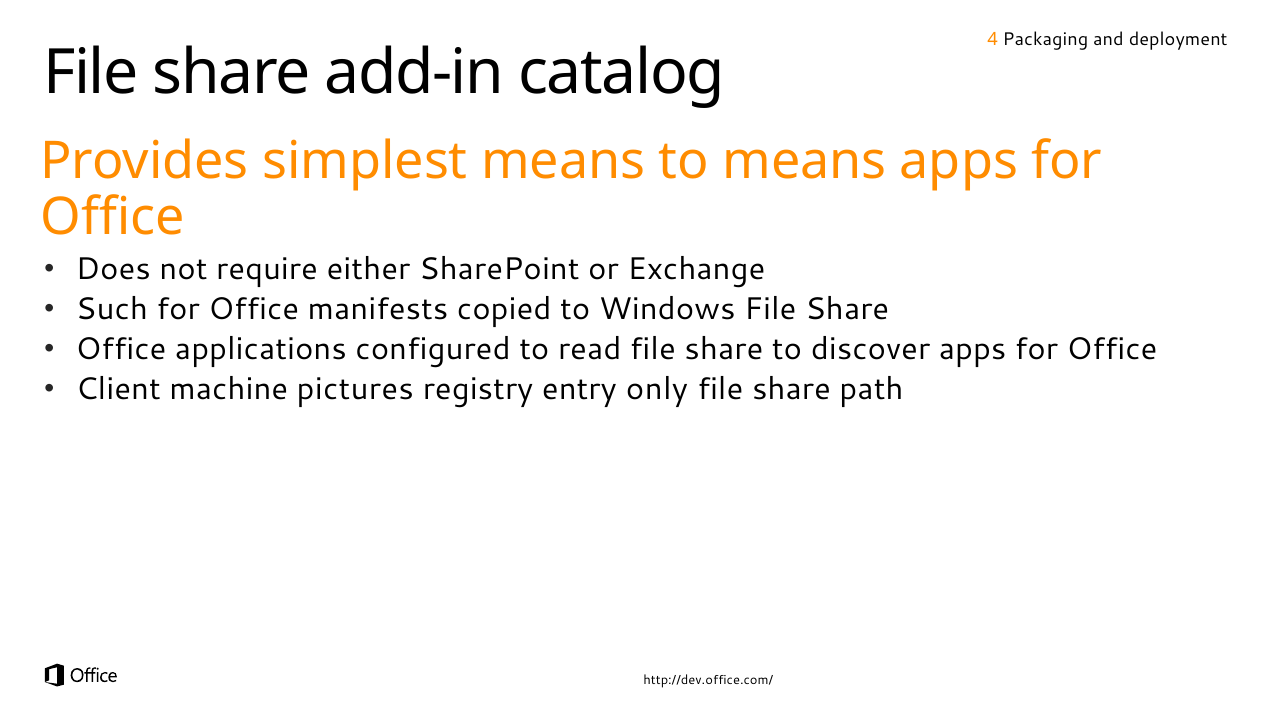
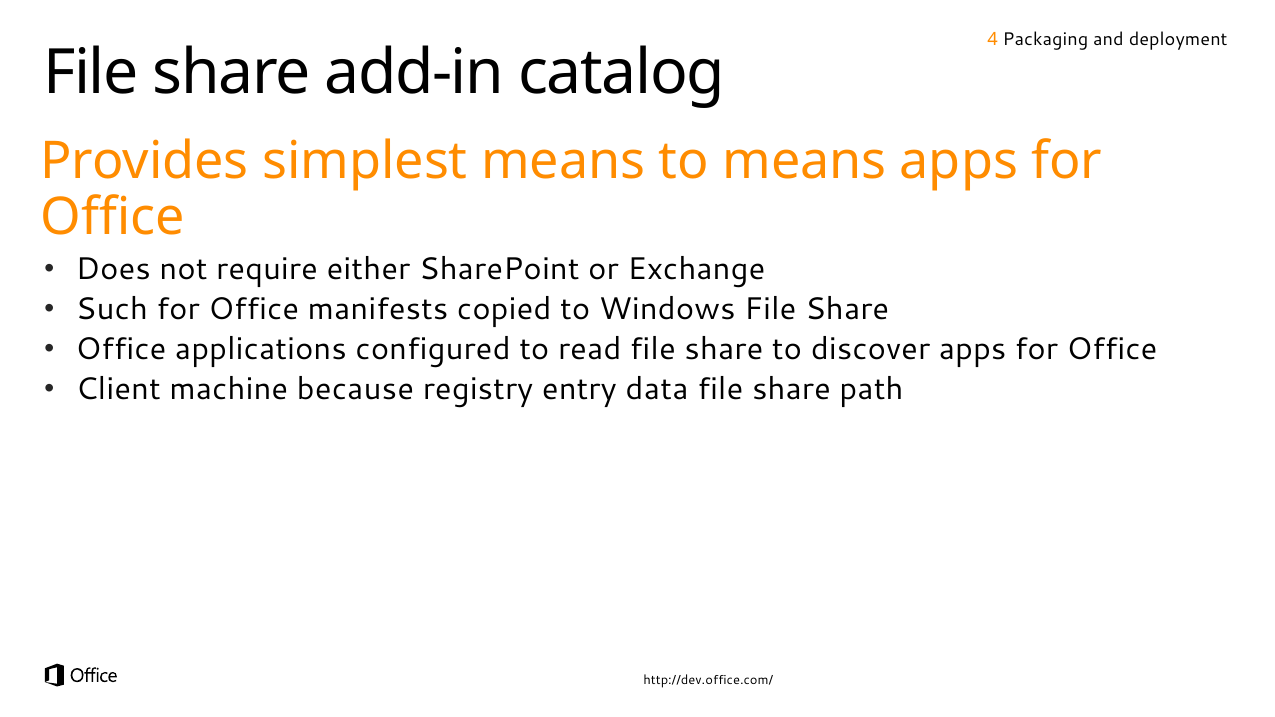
pictures: pictures -> because
only: only -> data
